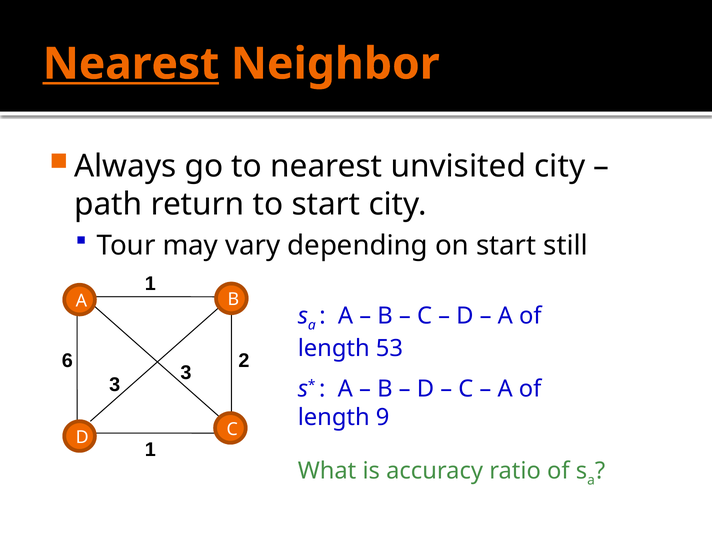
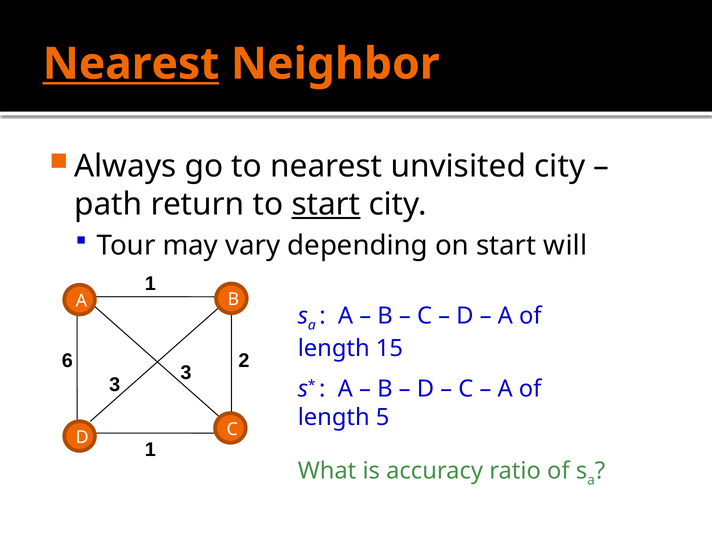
start at (326, 205) underline: none -> present
still: still -> will
53: 53 -> 15
9: 9 -> 5
